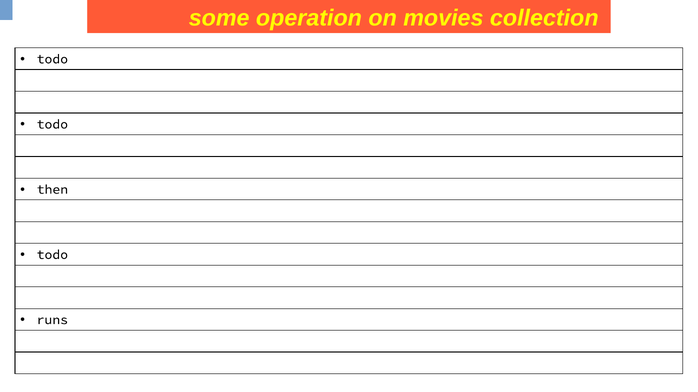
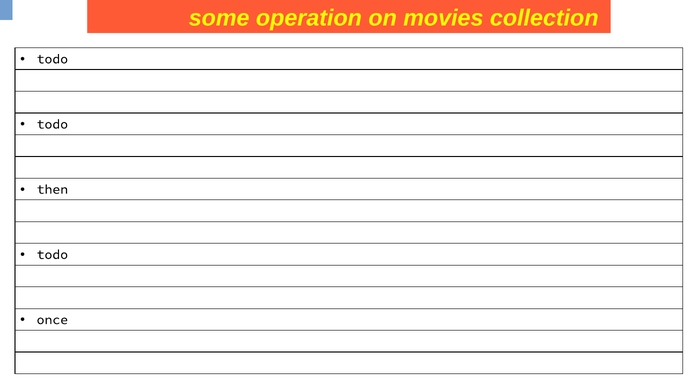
runs: runs -> once
